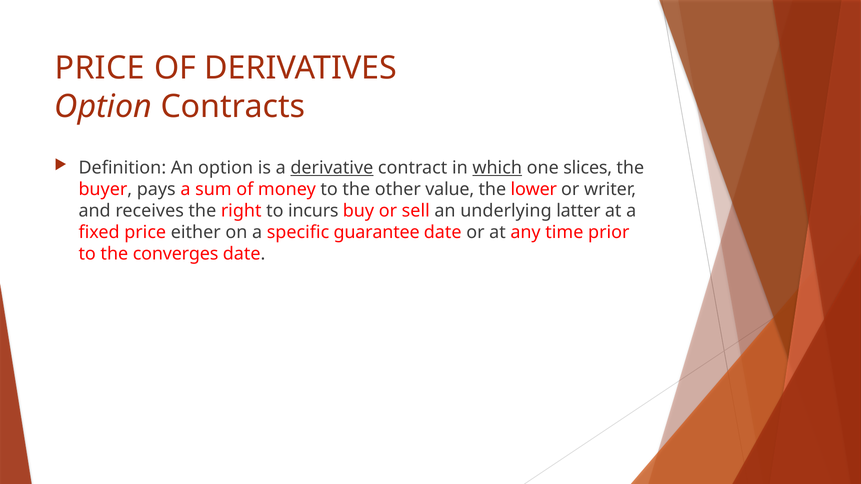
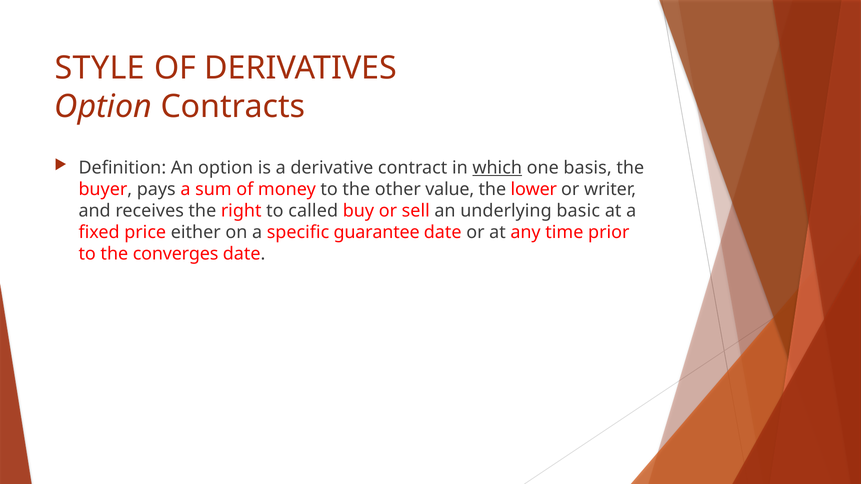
PRICE at (100, 68): PRICE -> STYLE
derivative underline: present -> none
slices: slices -> basis
incurs: incurs -> called
latter: latter -> basic
